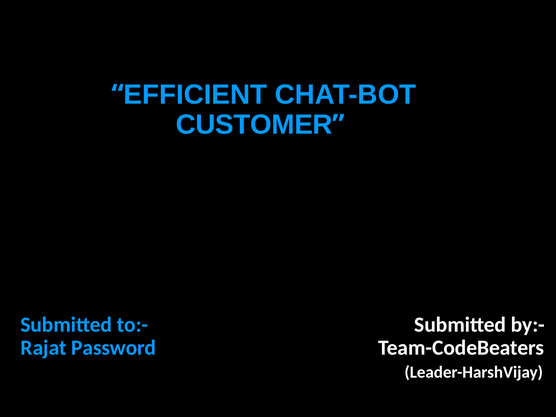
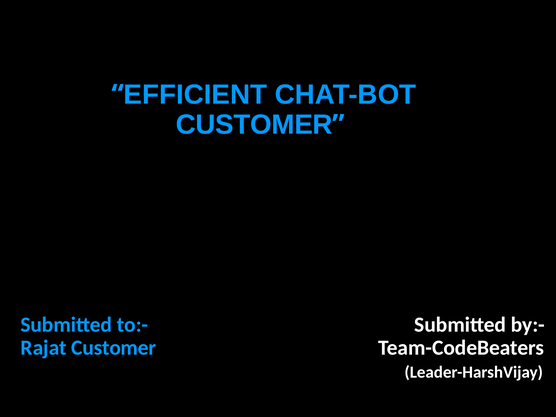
Rajat Password: Password -> Customer
